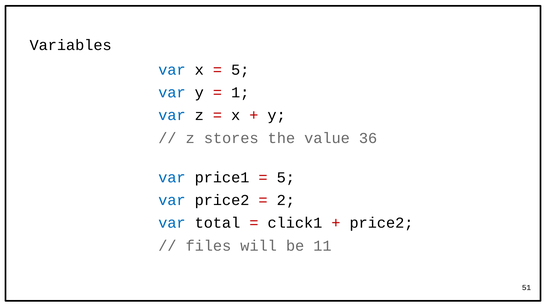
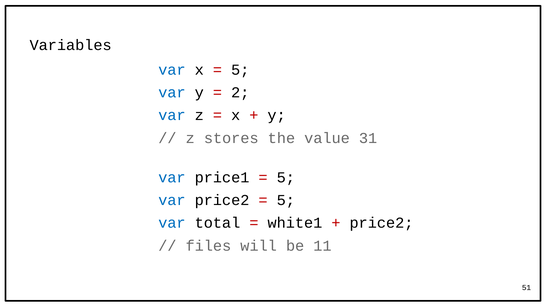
1: 1 -> 2
36: 36 -> 31
2 at (286, 200): 2 -> 5
click1: click1 -> white1
